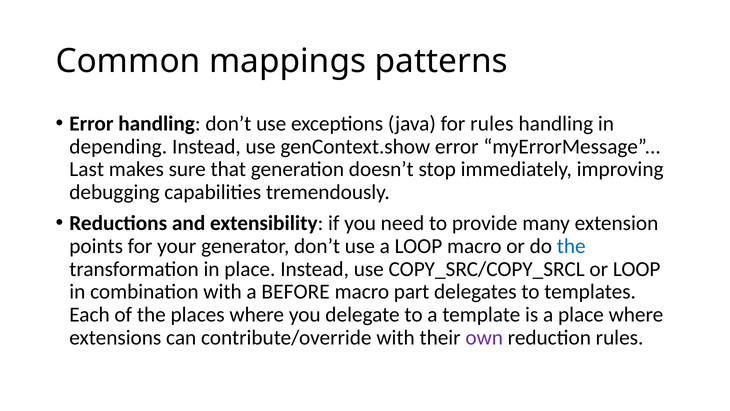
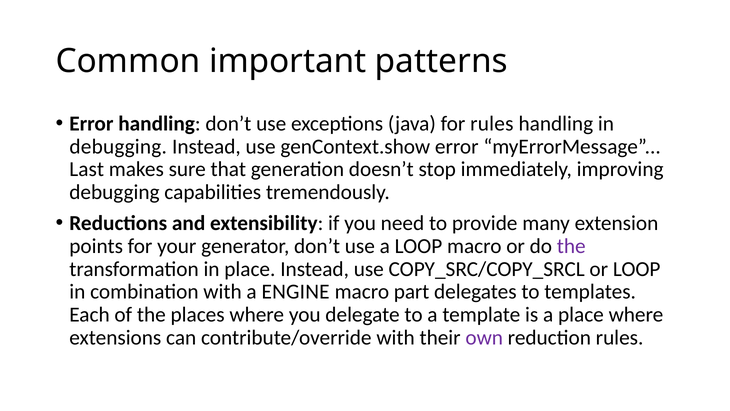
mappings: mappings -> important
depending at (118, 146): depending -> debugging
the at (571, 246) colour: blue -> purple
BEFORE: BEFORE -> ENGINE
